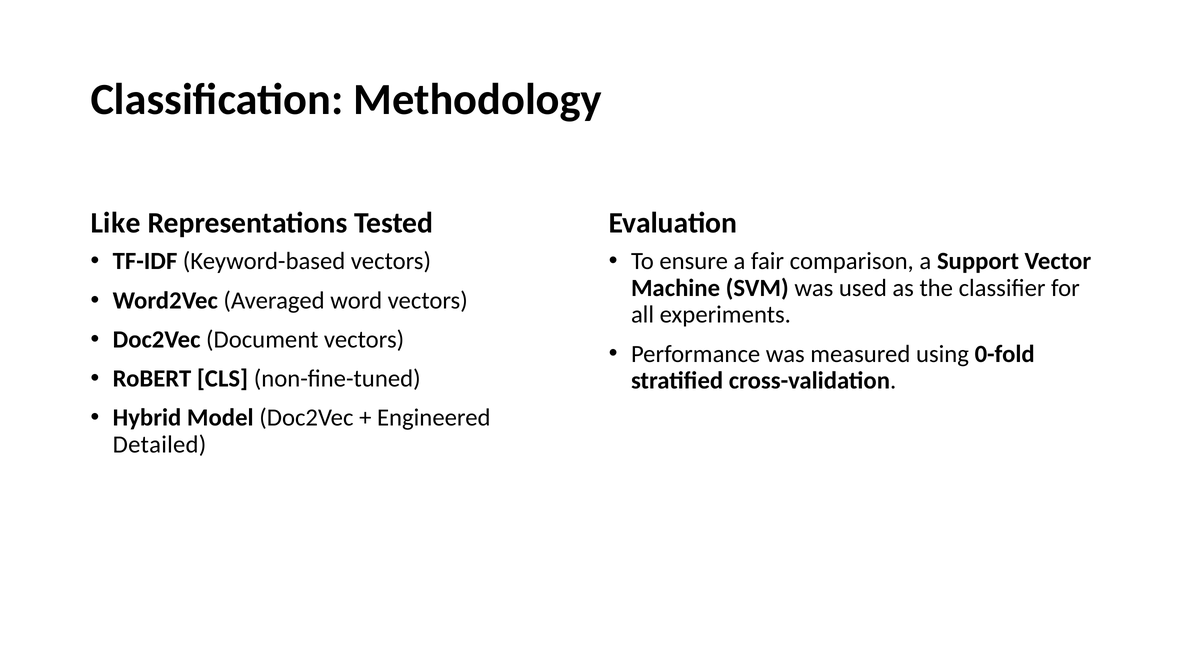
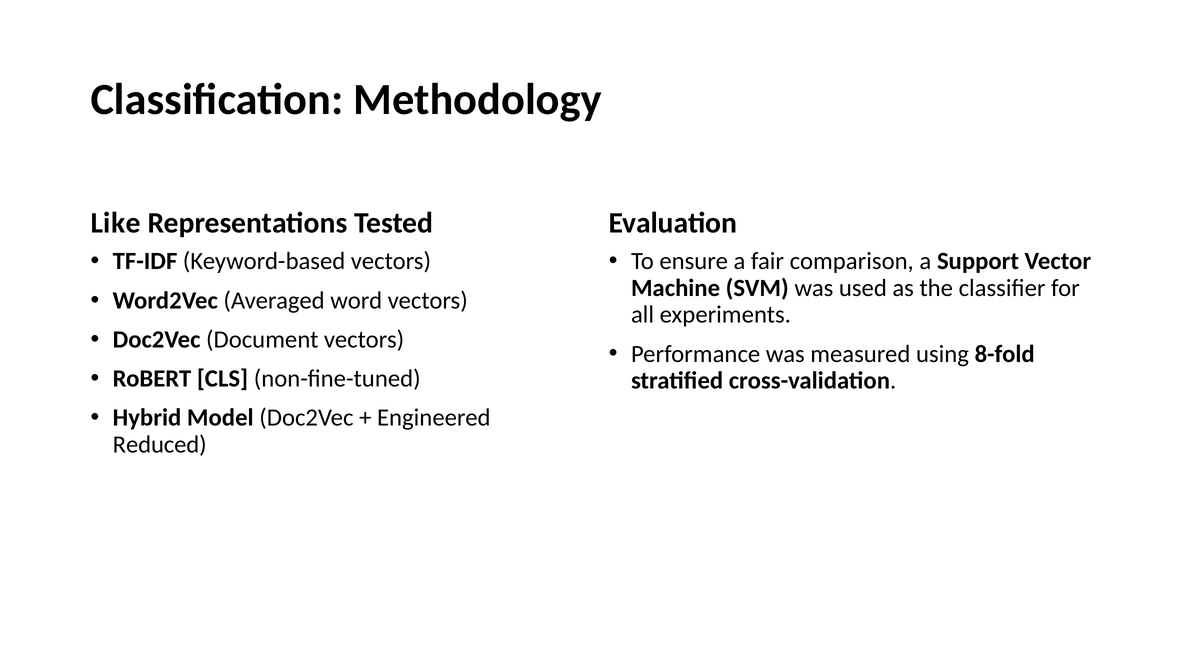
0-fold: 0-fold -> 8-fold
Detailed: Detailed -> Reduced
